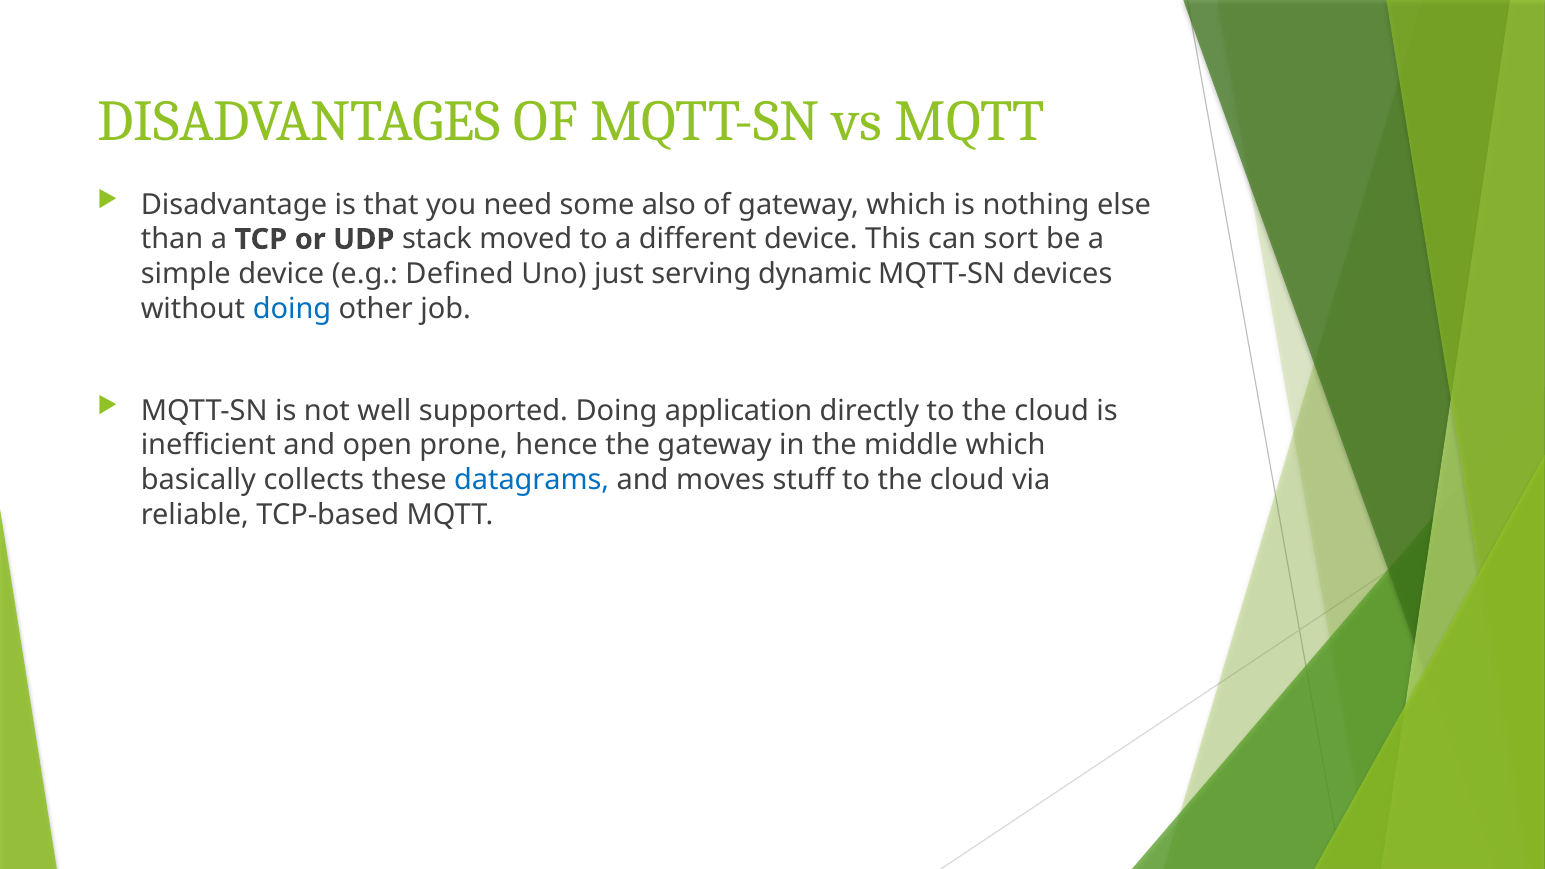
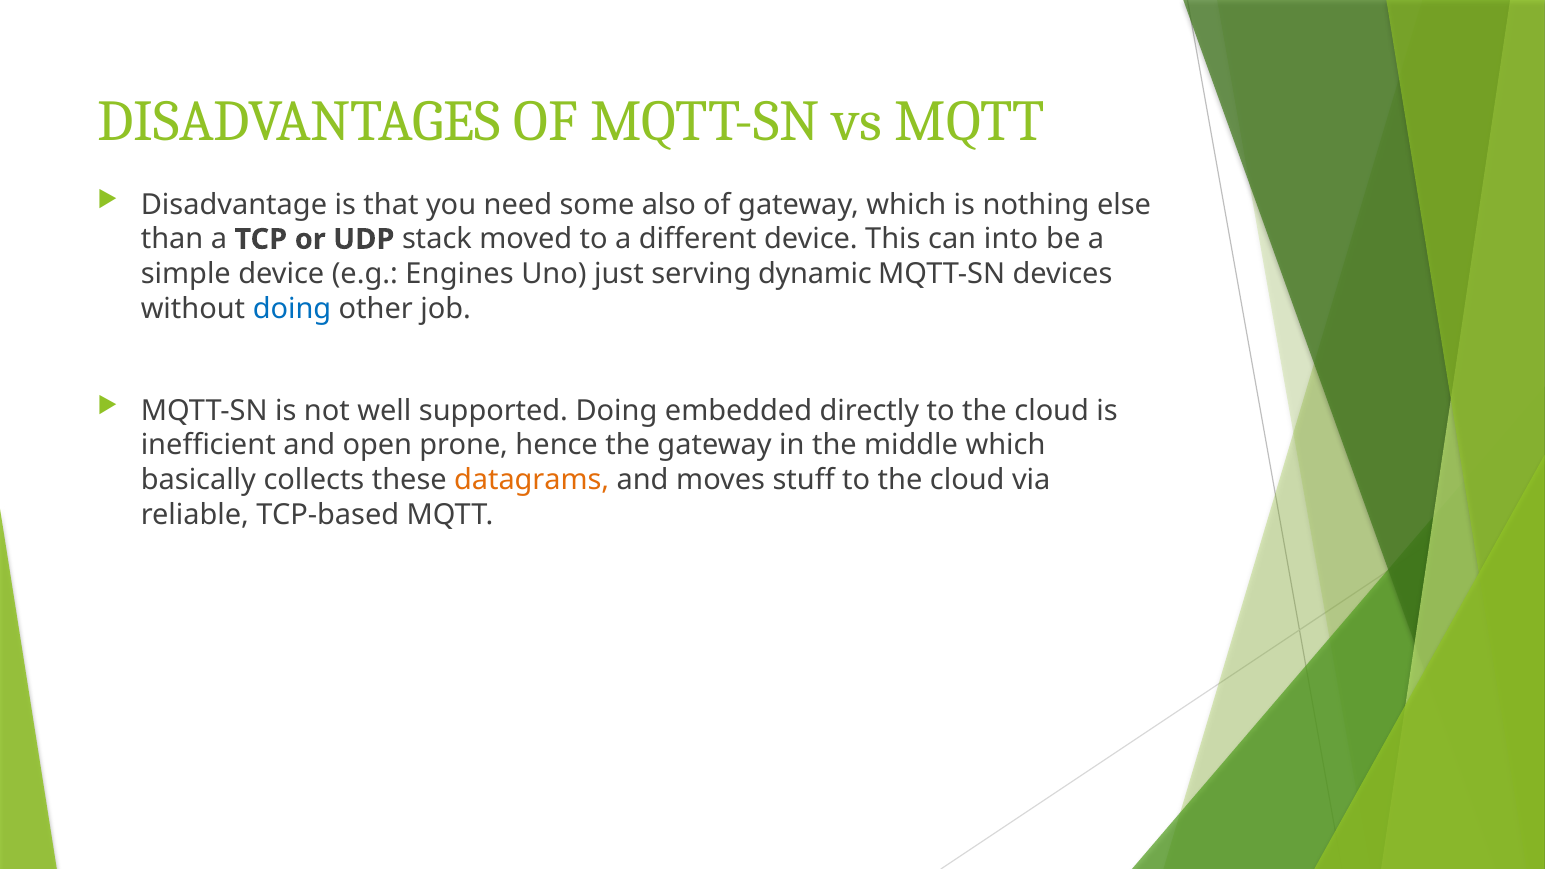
sort: sort -> into
Defined: Defined -> Engines
application: application -> embedded
datagrams colour: blue -> orange
